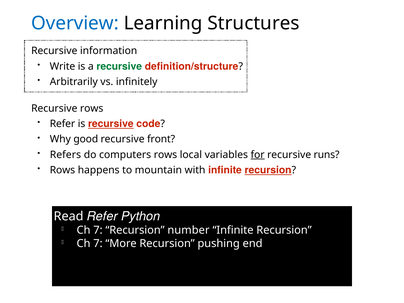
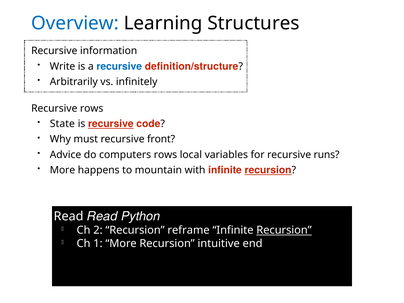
recursive at (119, 66) colour: green -> blue
Refer at (62, 124): Refer -> State
good: good -> must
Refers: Refers -> Advice
for underline: present -> none
Rows at (62, 170): Rows -> More
Read Refer: Refer -> Read
7 at (98, 230): 7 -> 2
number: number -> reframe
Recursion at (284, 230) underline: none -> present
7 at (98, 244): 7 -> 1
pushing: pushing -> intuitive
